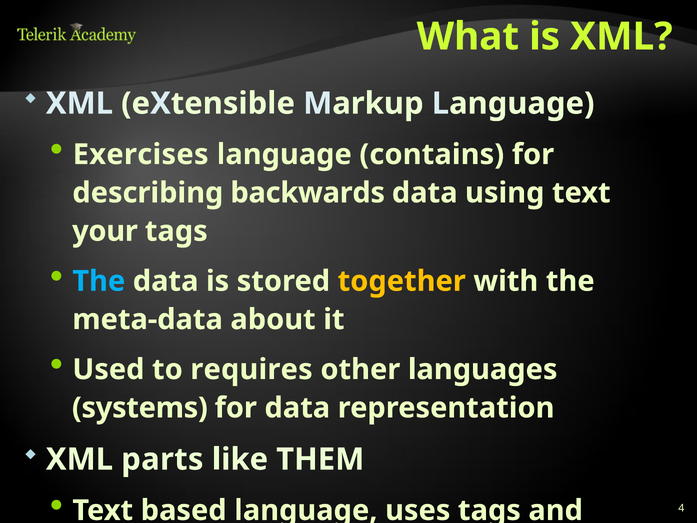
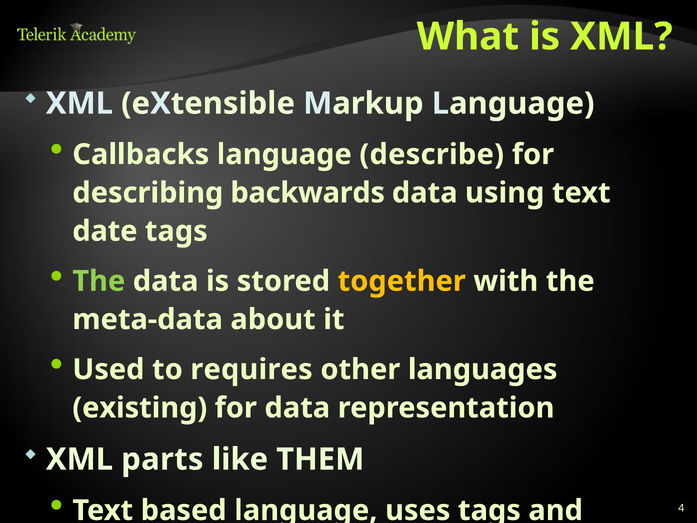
Exercises: Exercises -> Callbacks
contains: contains -> describe
your: your -> date
The at (99, 281) colour: light blue -> light green
systems: systems -> existing
